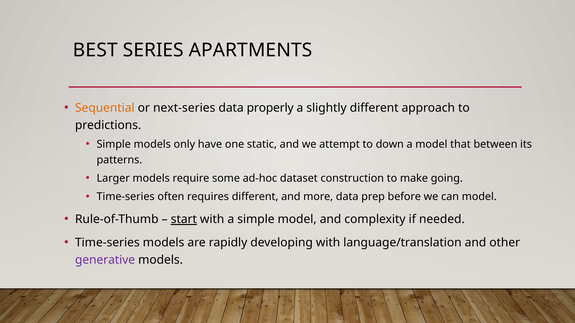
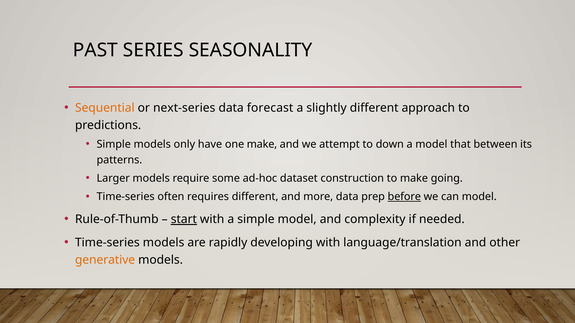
BEST: BEST -> PAST
APARTMENTS: APARTMENTS -> SEASONALITY
properly: properly -> forecast
one static: static -> make
before underline: none -> present
generative colour: purple -> orange
